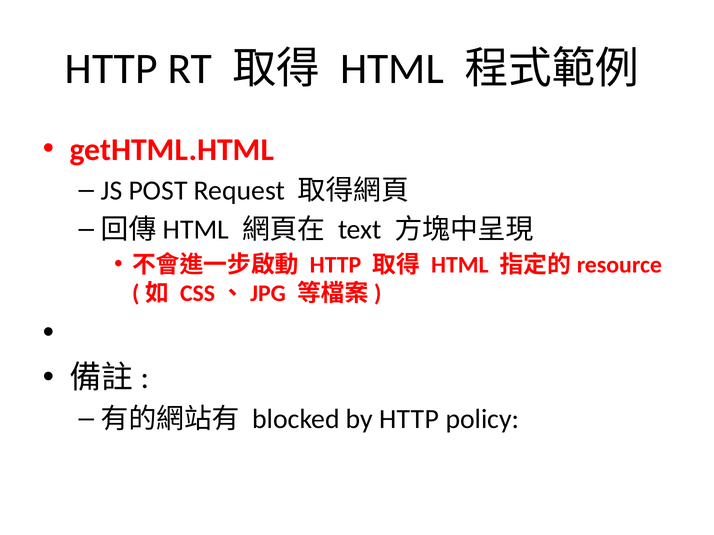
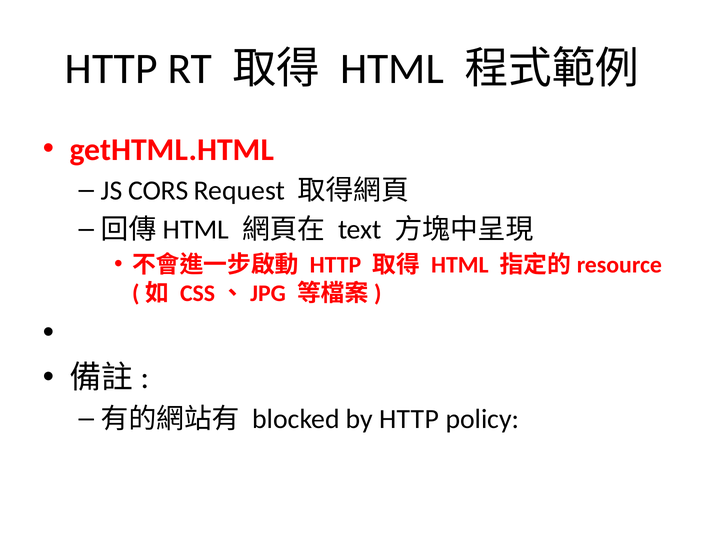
POST: POST -> CORS
